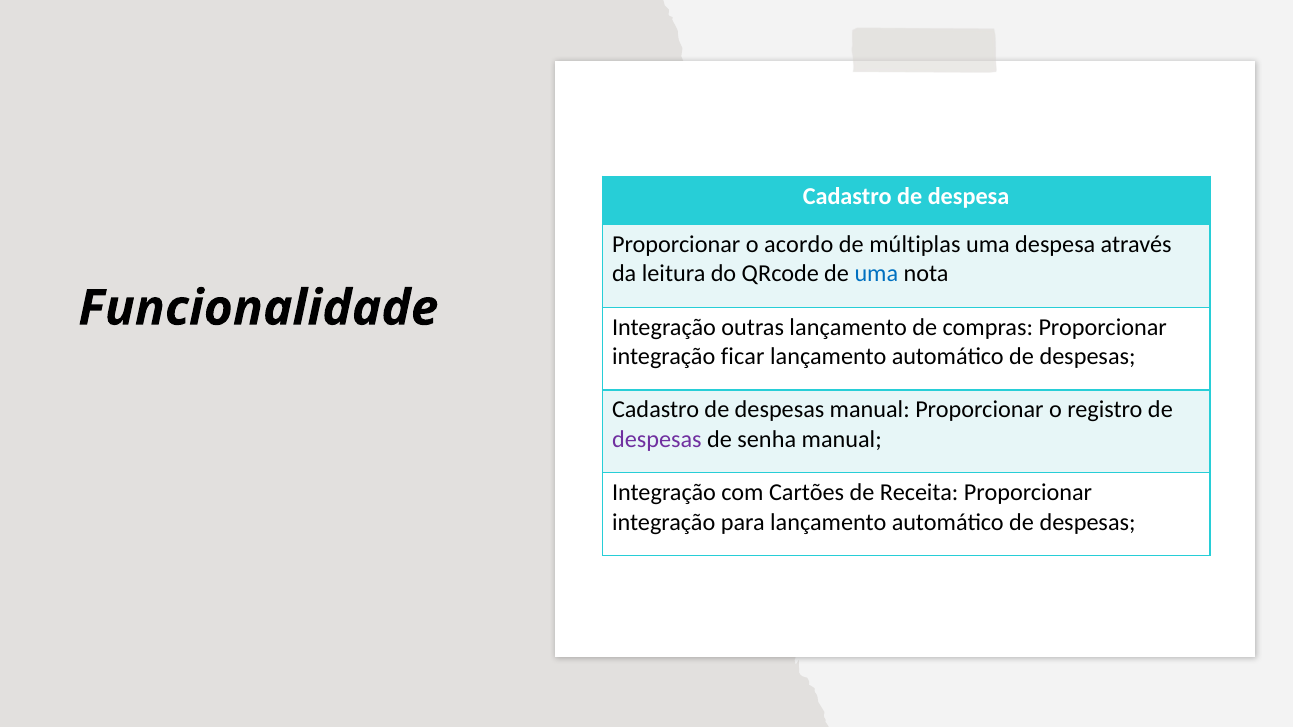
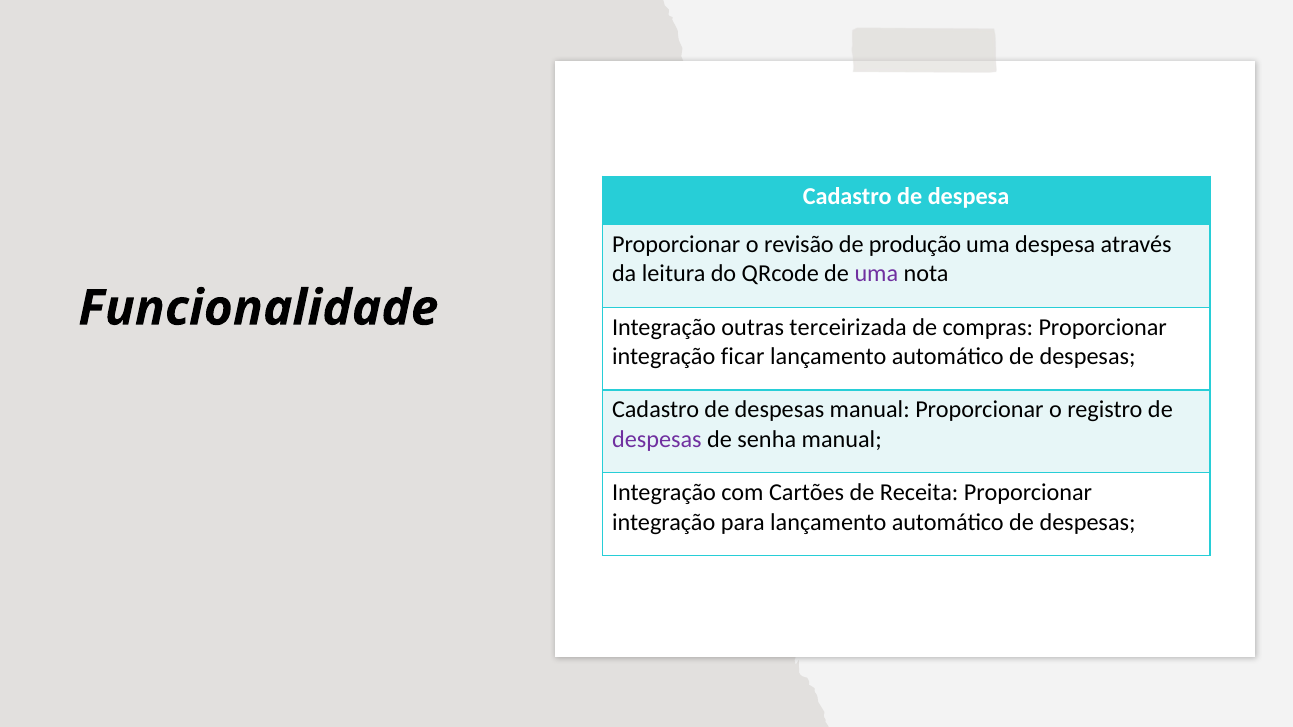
acordo: acordo -> revisão
múltiplas: múltiplas -> produção
uma at (876, 274) colour: blue -> purple
outras lançamento: lançamento -> terceirizada
